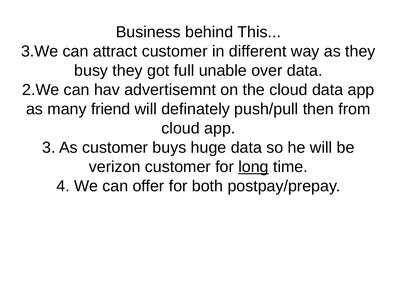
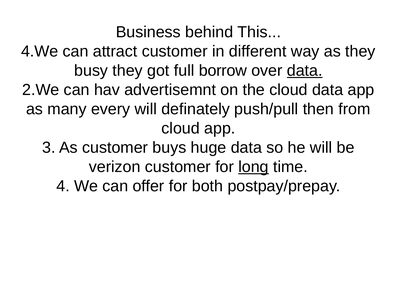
3.We: 3.We -> 4.We
unable: unable -> borrow
data at (305, 71) underline: none -> present
friend: friend -> every
